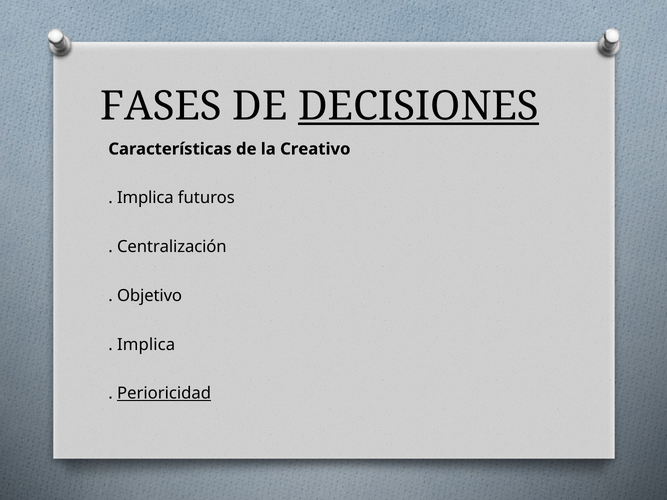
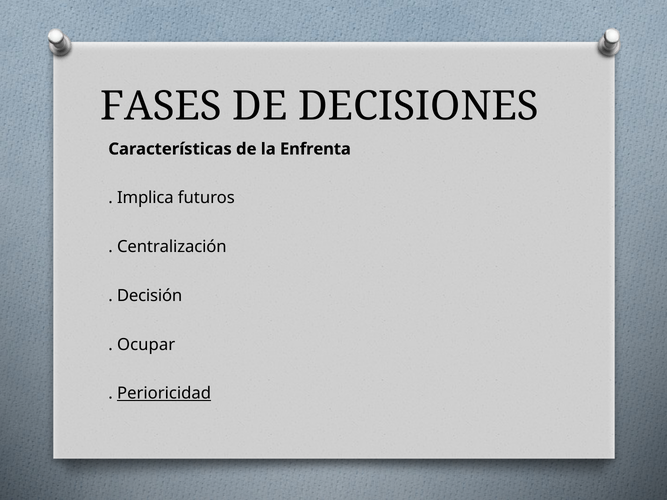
DECISIONES underline: present -> none
Creativo: Creativo -> Enfrenta
Objetivo: Objetivo -> Decisión
Implica at (146, 345): Implica -> Ocupar
